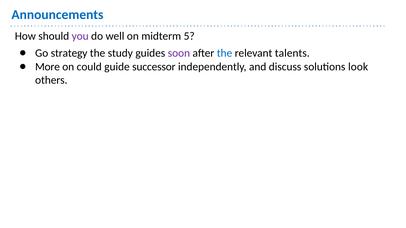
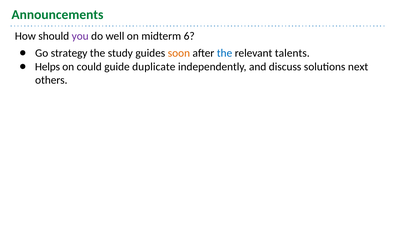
Announcements colour: blue -> green
5: 5 -> 6
soon colour: purple -> orange
More: More -> Helps
successor: successor -> duplicate
look: look -> next
